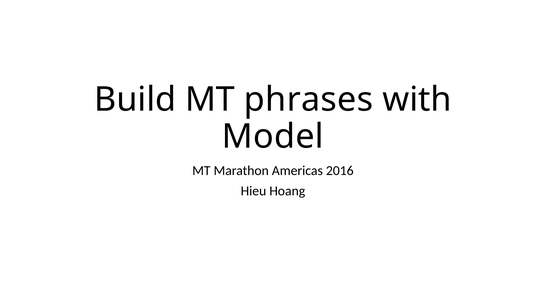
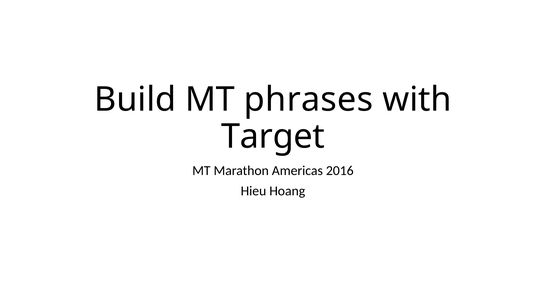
Model: Model -> Target
